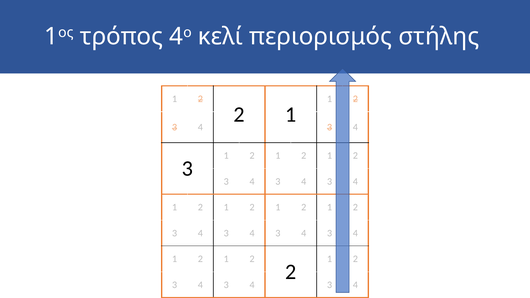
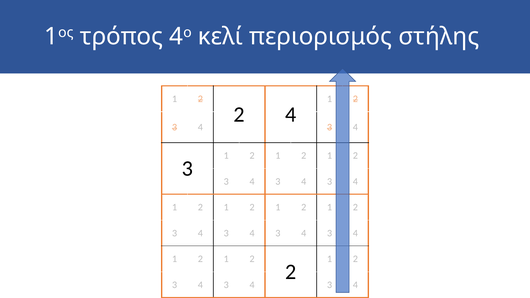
1 at (291, 115): 1 -> 4
